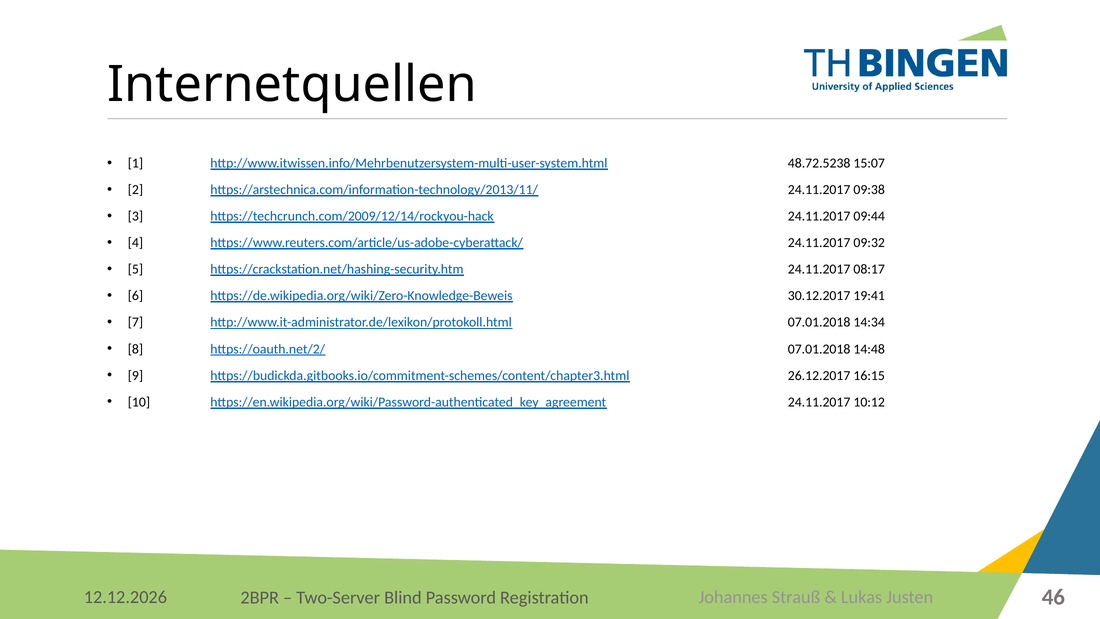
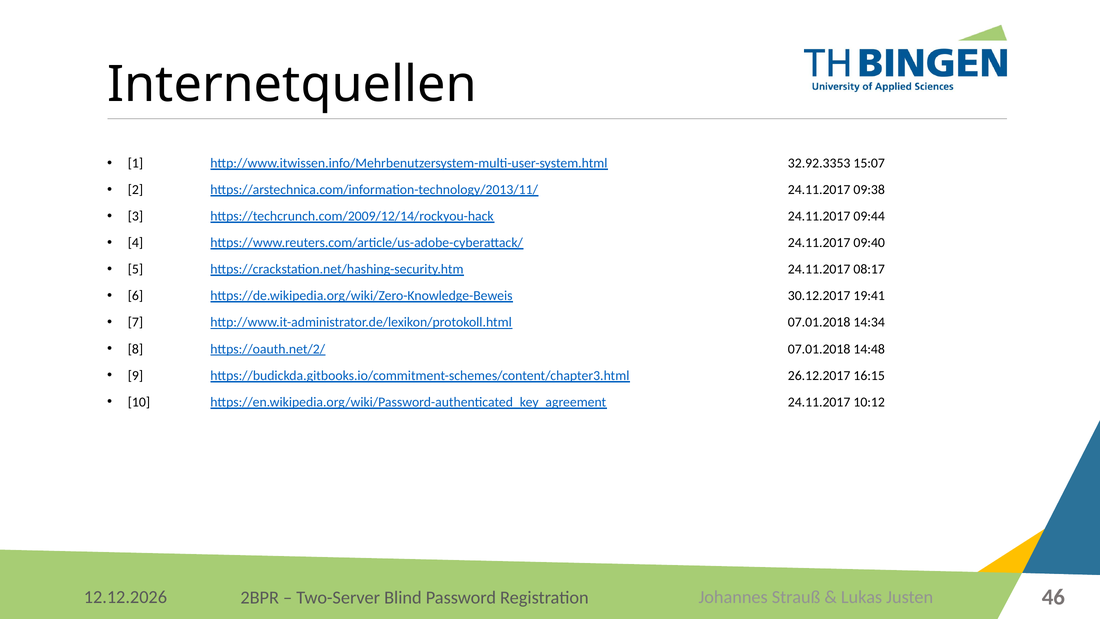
48.72.5238: 48.72.5238 -> 32.92.3353
09:32: 09:32 -> 09:40
